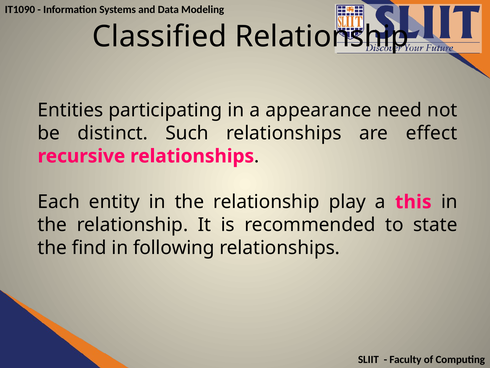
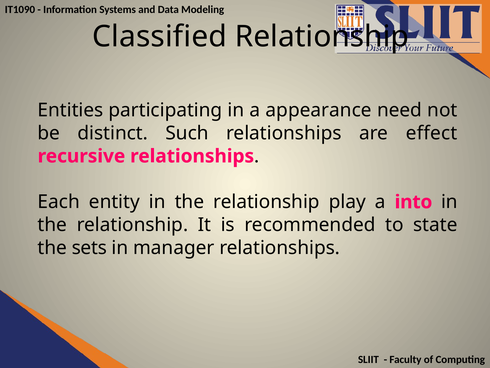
this: this -> into
find: find -> sets
following: following -> manager
